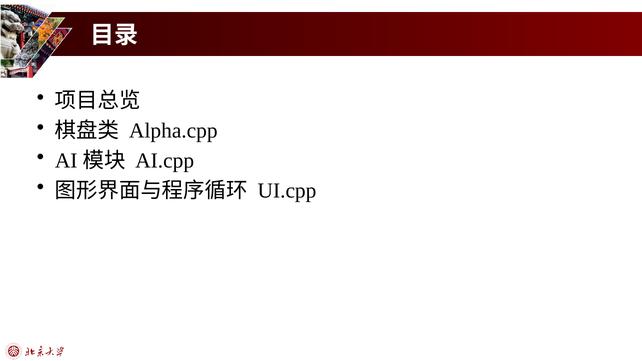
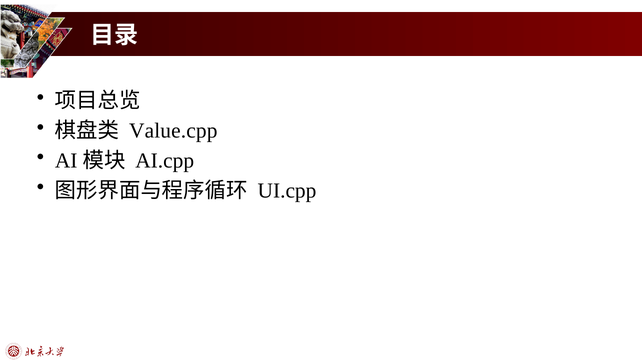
Alpha.cpp: Alpha.cpp -> Value.cpp
